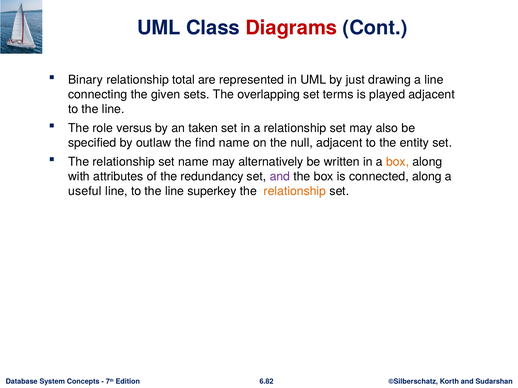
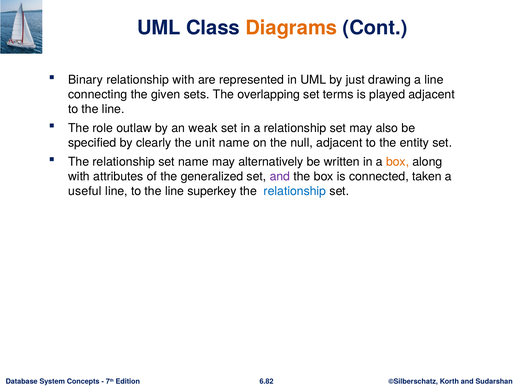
Diagrams colour: red -> orange
relationship total: total -> with
versus: versus -> outlaw
taken: taken -> weak
outlaw: outlaw -> clearly
find: find -> unit
redundancy: redundancy -> generalized
connected along: along -> taken
relationship at (295, 191) colour: orange -> blue
